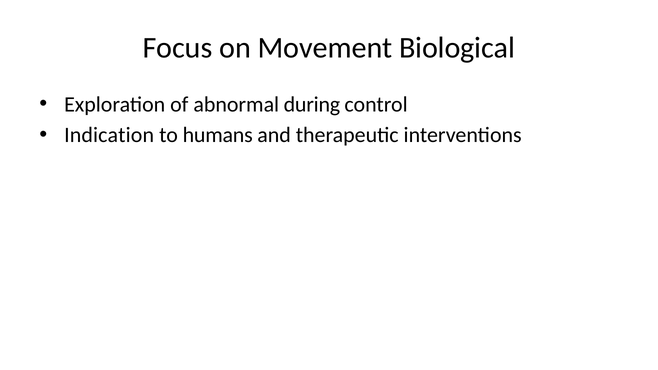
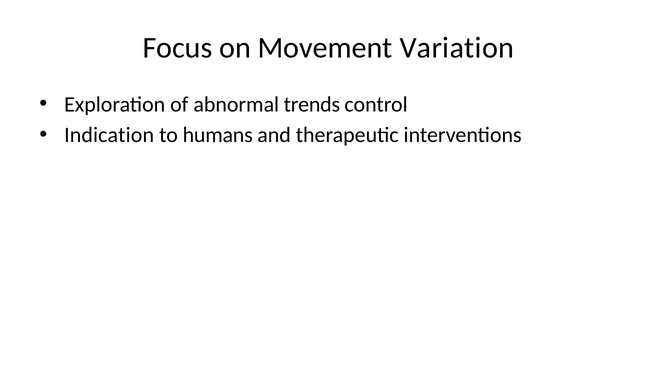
Biological: Biological -> Variation
during: during -> trends
